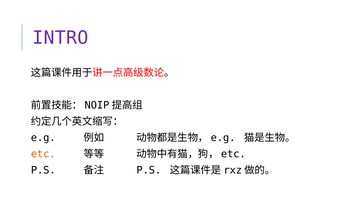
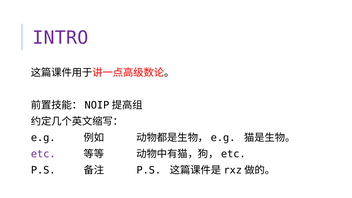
etc colour: orange -> purple
